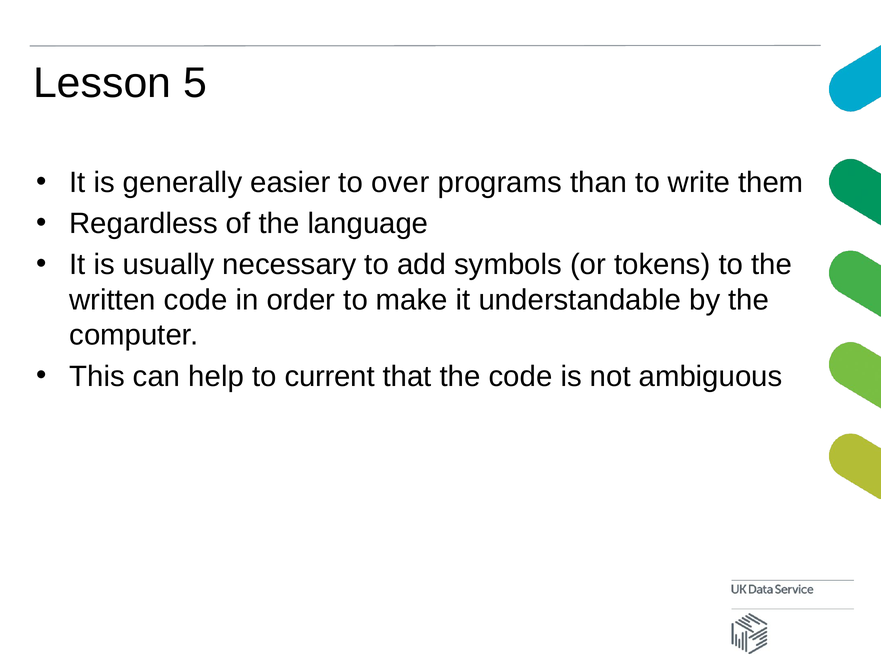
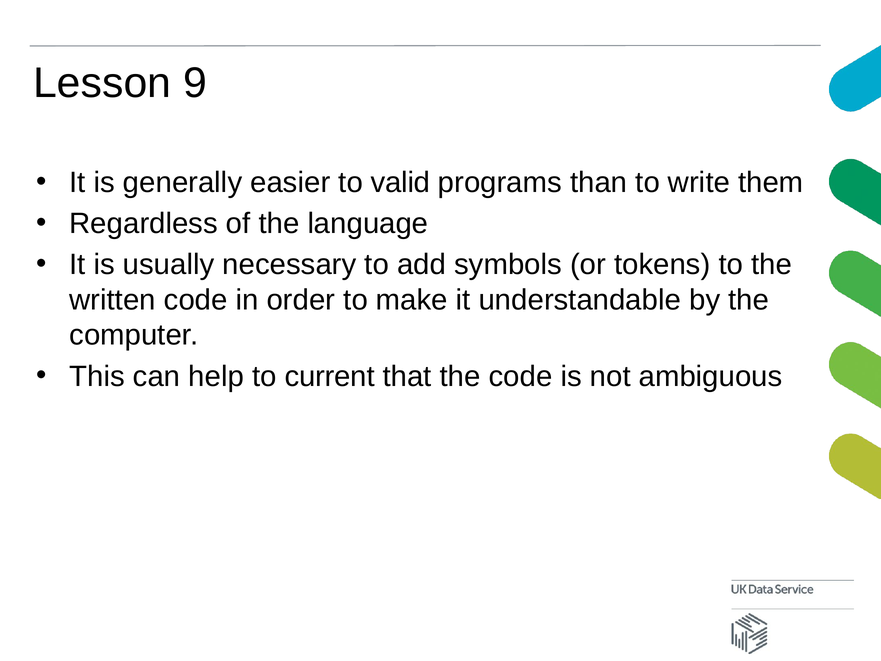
5: 5 -> 9
over: over -> valid
